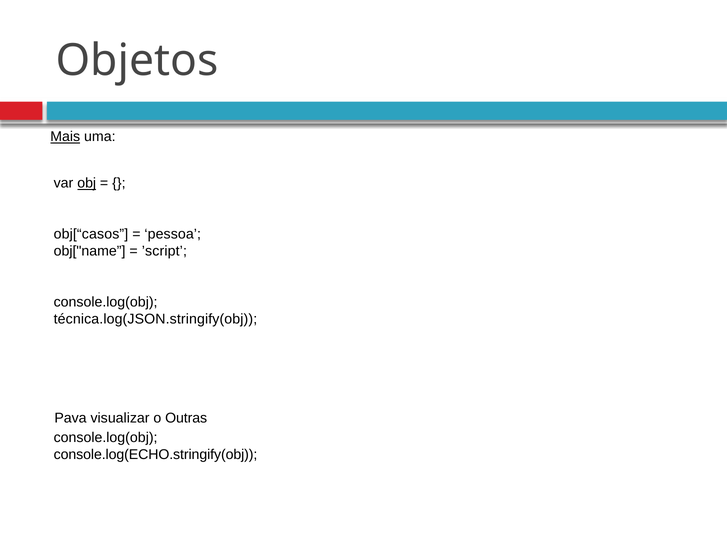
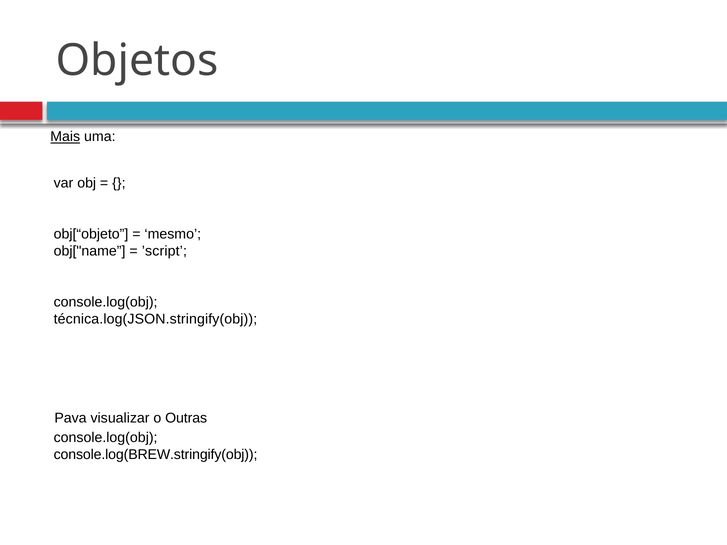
obj underline: present -> none
obj[“casos: obj[“casos -> obj[“objeto
pessoa: pessoa -> mesmo
console.log(ECHO.stringify(obj: console.log(ECHO.stringify(obj -> console.log(BREW.stringify(obj
